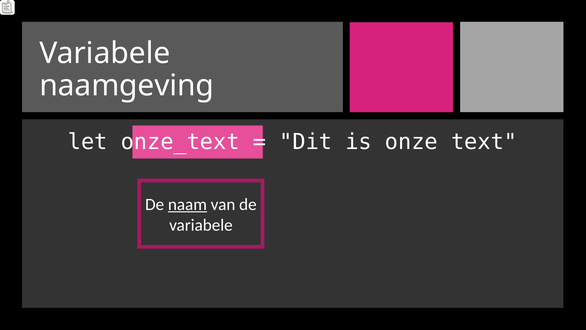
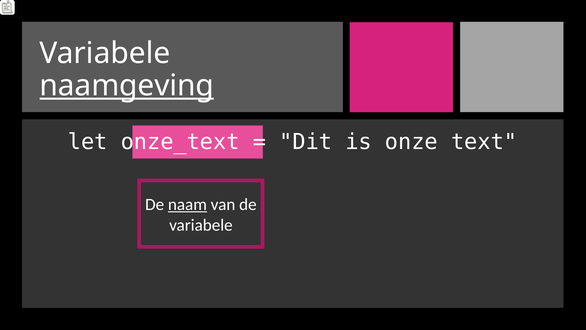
naamgeving underline: none -> present
